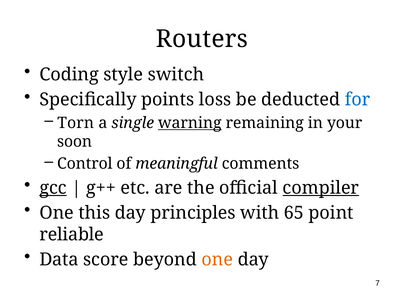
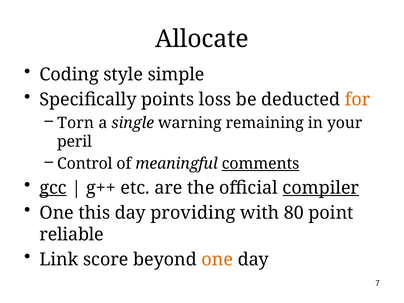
Routers: Routers -> Allocate
switch: switch -> simple
for colour: blue -> orange
warning underline: present -> none
soon: soon -> peril
comments underline: none -> present
principles: principles -> providing
65: 65 -> 80
Data: Data -> Link
